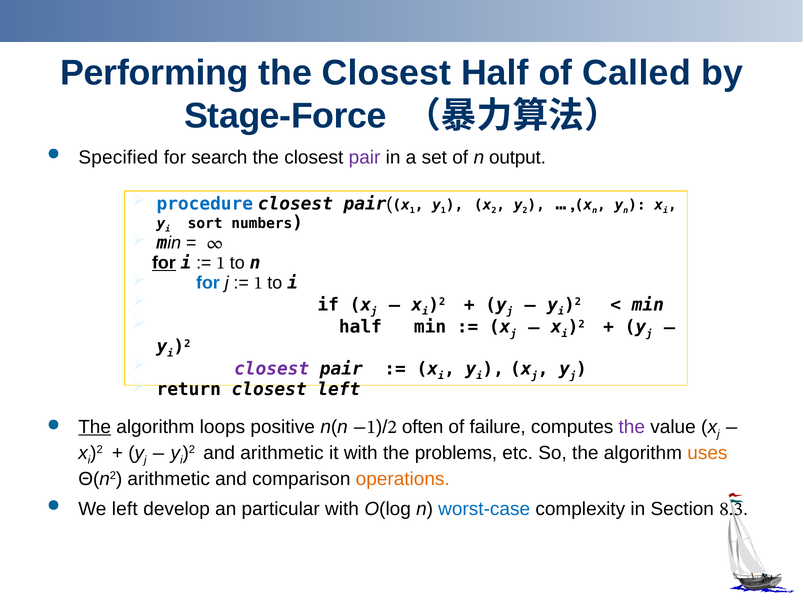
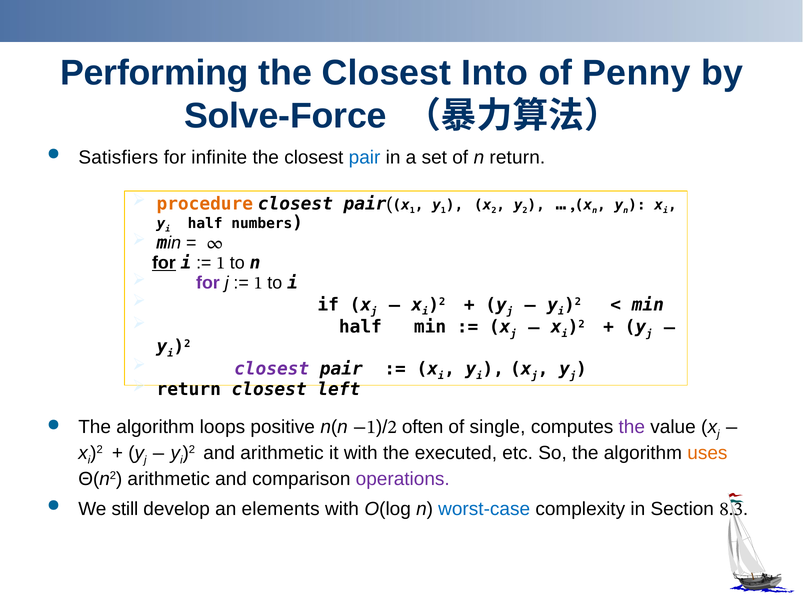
Closest Half: Half -> Into
Called: Called -> Penny
Stage-Force: Stage-Force -> Solve-Force
Specified: Specified -> Satisfiers
search: search -> infinite
pair at (365, 157) colour: purple -> blue
n output: output -> return
procedure colour: blue -> orange
i sort: sort -> half
for at (208, 283) colour: blue -> purple
failure: failure -> single
The at (95, 427) underline: present -> none
problems: problems -> executed
operations colour: orange -> purple
We left: left -> still
particular: particular -> elements
